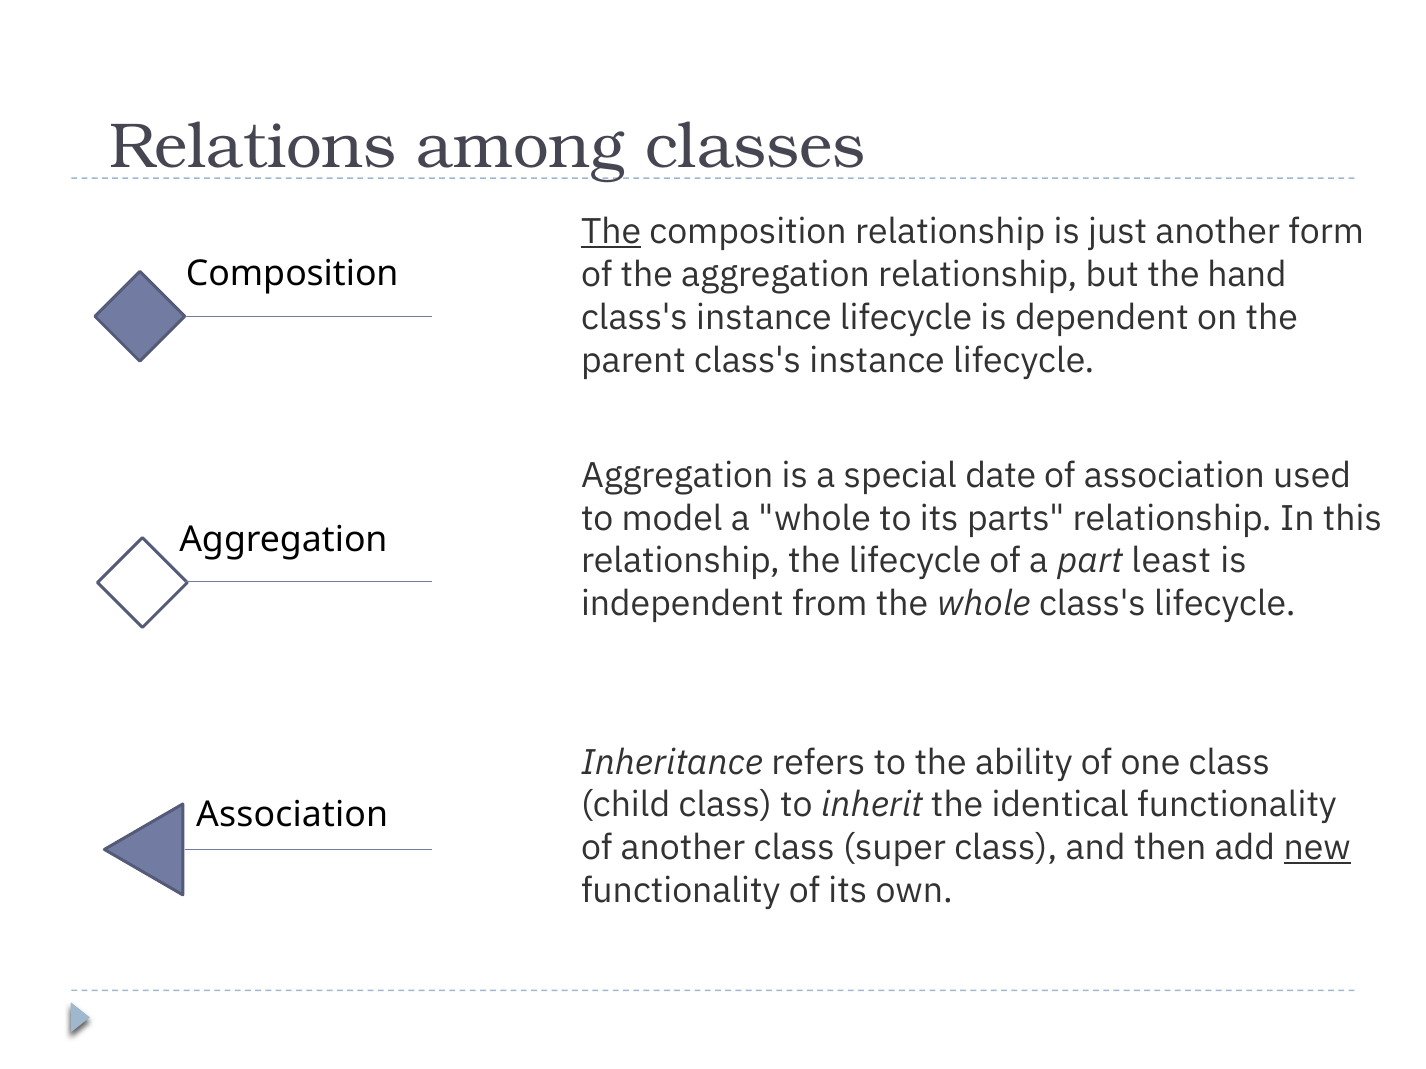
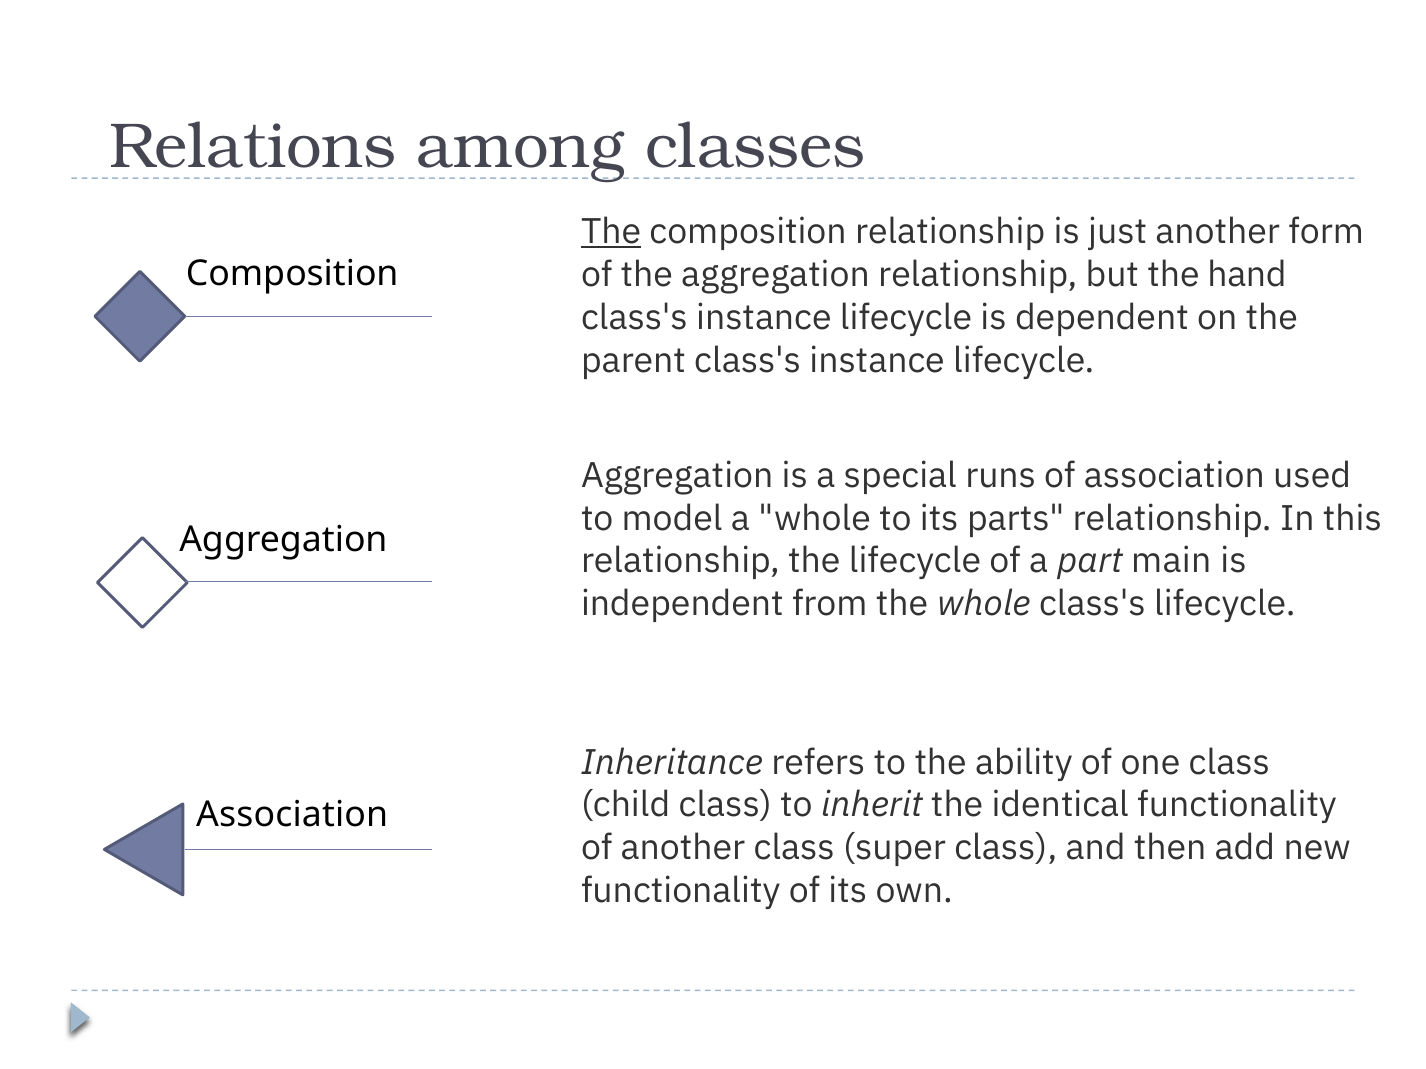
date: date -> runs
least: least -> main
new underline: present -> none
